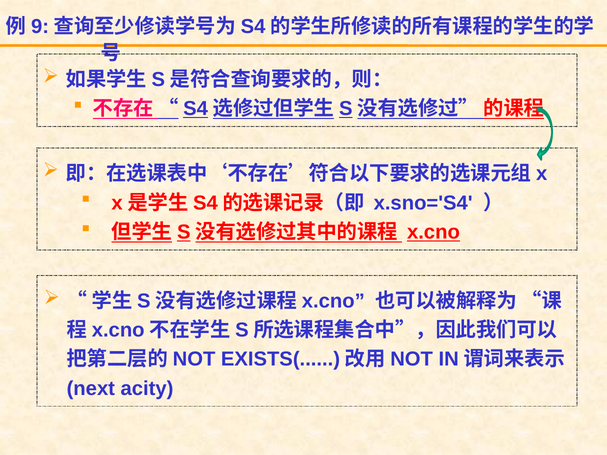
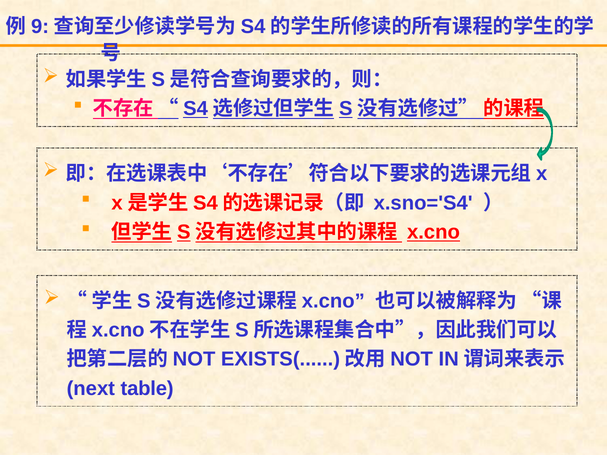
acity: acity -> table
